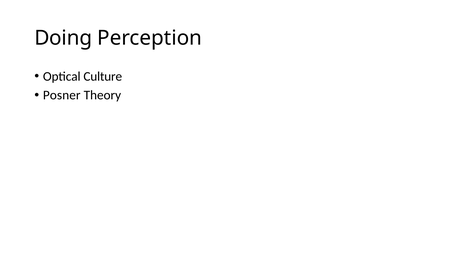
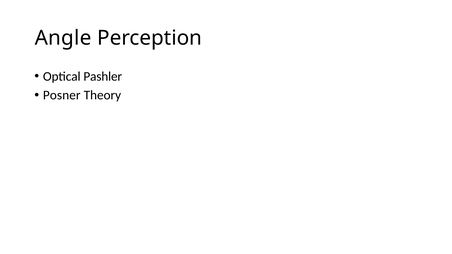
Doing: Doing -> Angle
Culture: Culture -> Pashler
